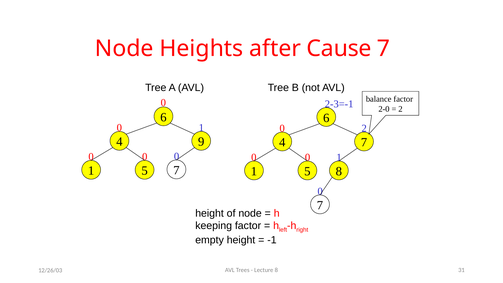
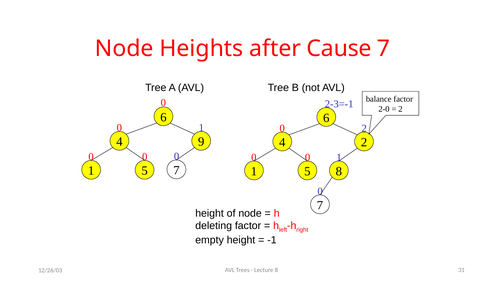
4 7: 7 -> 2
keeping: keeping -> deleting
